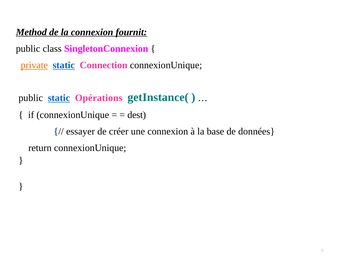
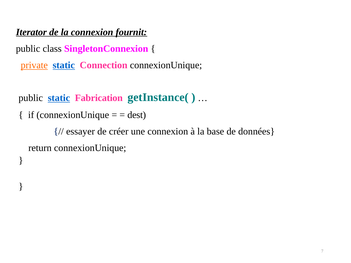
Method: Method -> Iterator
Opérations: Opérations -> Fabrication
